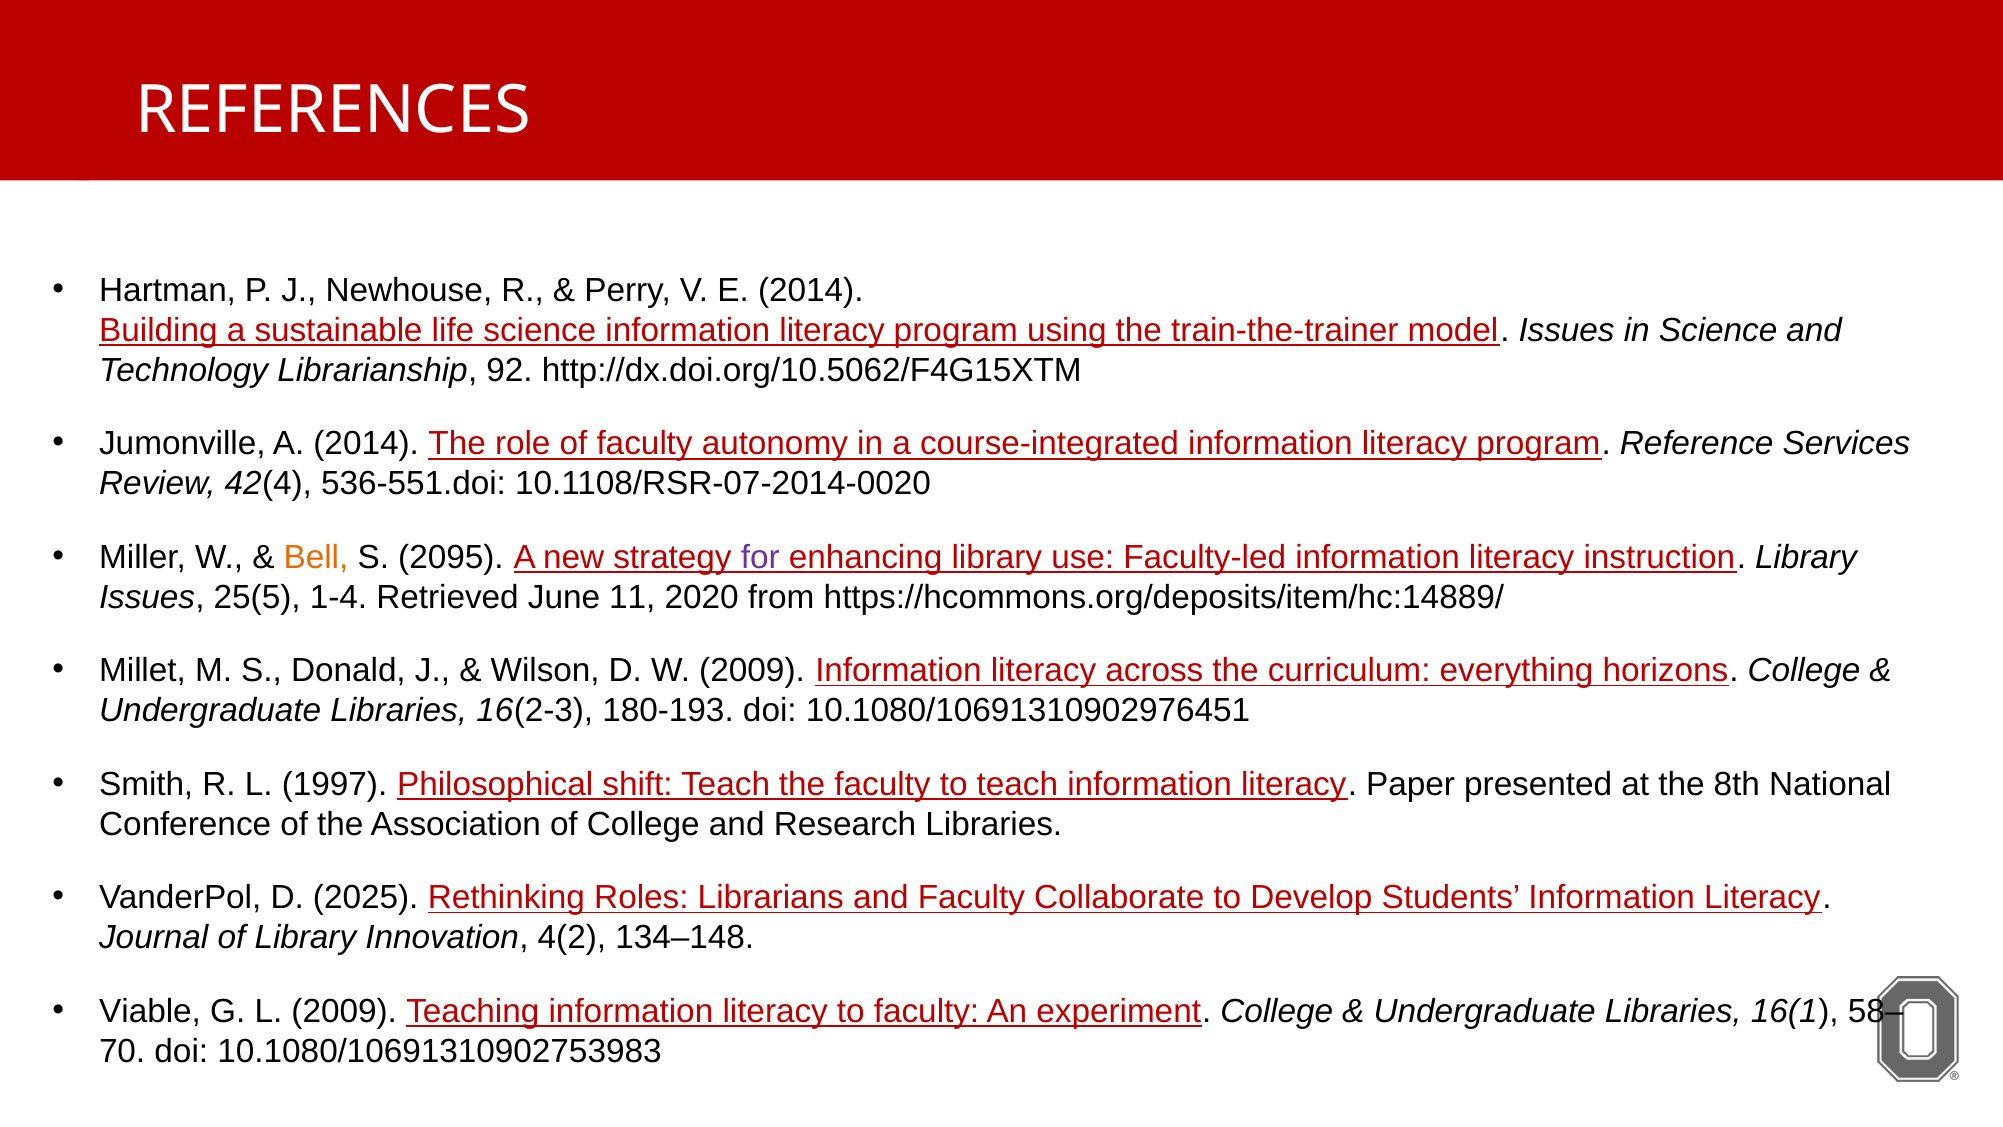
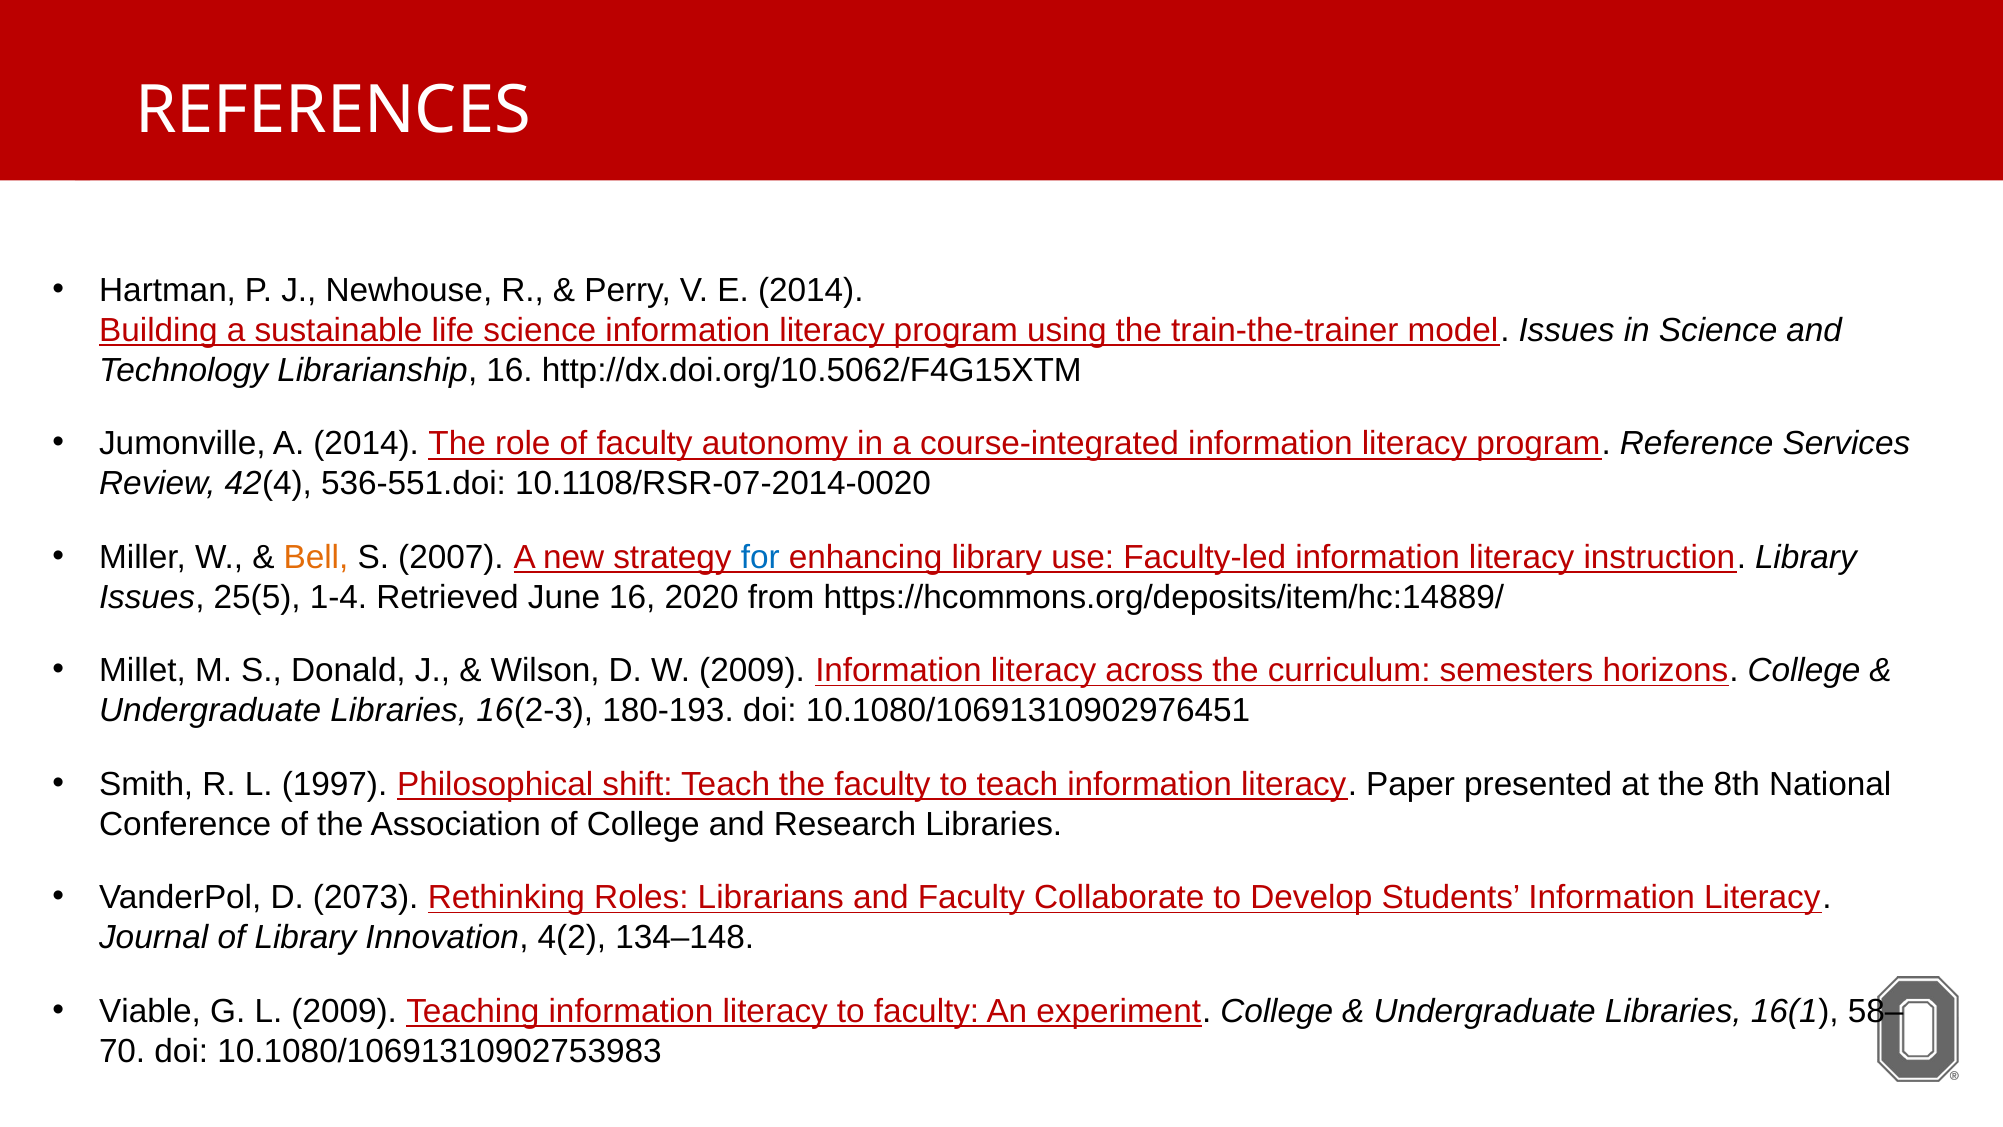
Librarianship 92: 92 -> 16
2095: 2095 -> 2007
for colour: purple -> blue
June 11: 11 -> 16
everything: everything -> semesters
2025: 2025 -> 2073
